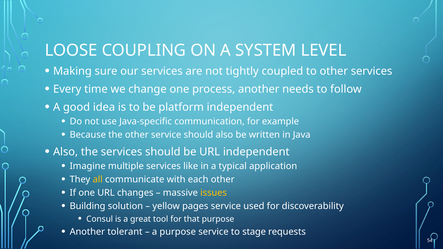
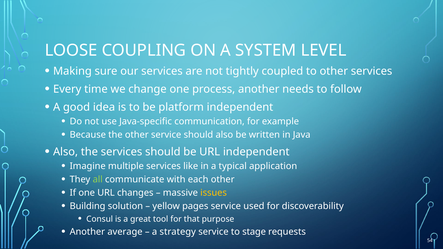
all colour: yellow -> light green
tolerant: tolerant -> average
a purpose: purpose -> strategy
